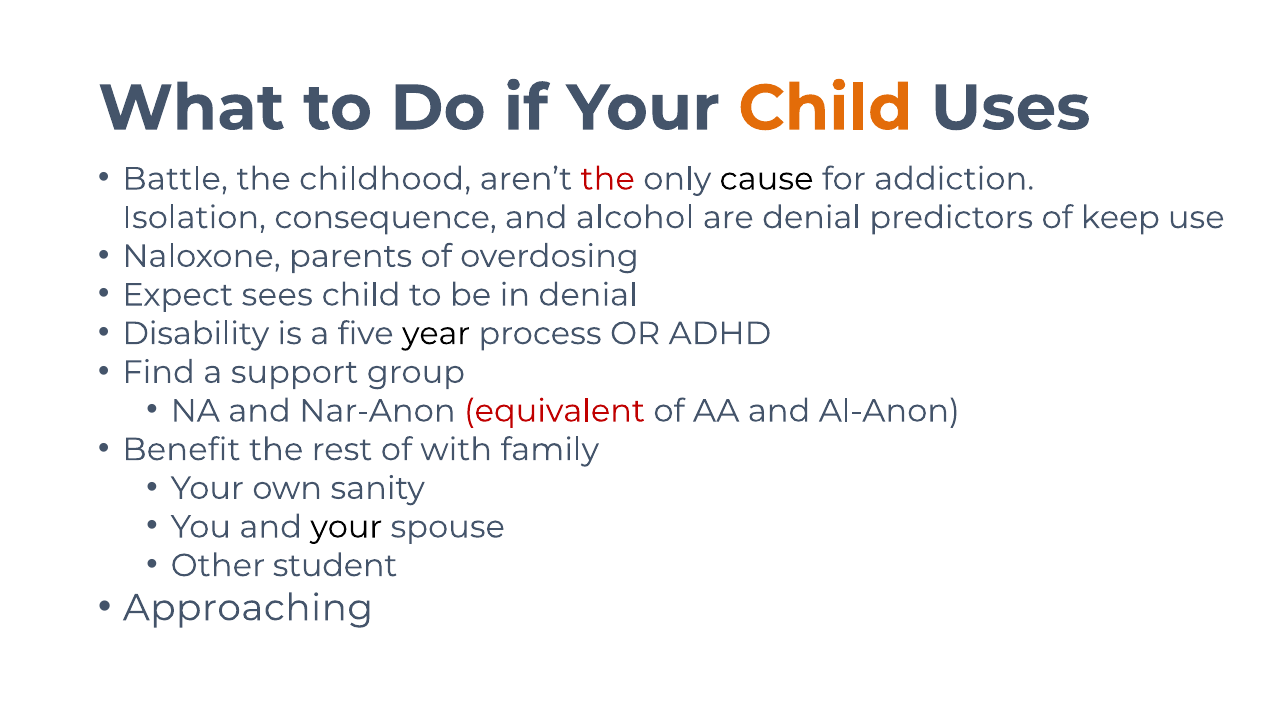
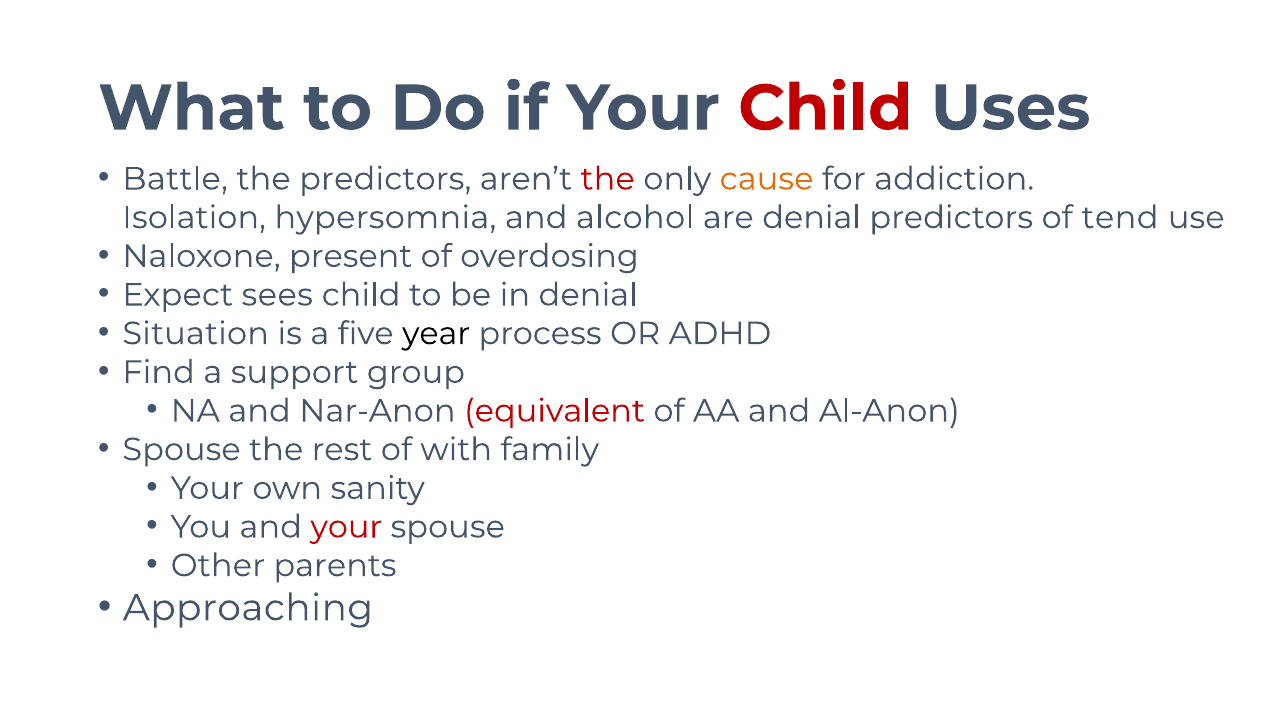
Child at (825, 108) colour: orange -> red
the childhood: childhood -> predictors
cause colour: black -> orange
consequence: consequence -> hypersomnia
keep: keep -> tend
parents: parents -> present
Disability: Disability -> Situation
Benefit at (181, 449): Benefit -> Spouse
your at (346, 527) colour: black -> red
student: student -> parents
